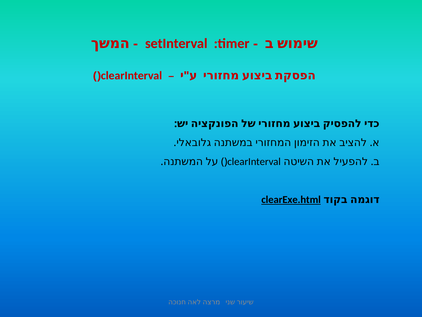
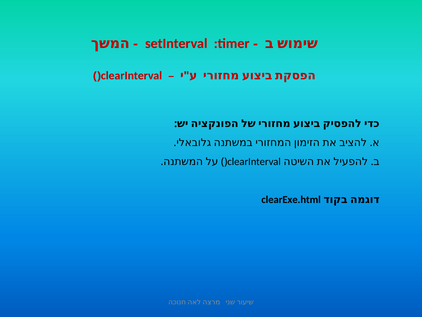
clearExe.html underline: present -> none
